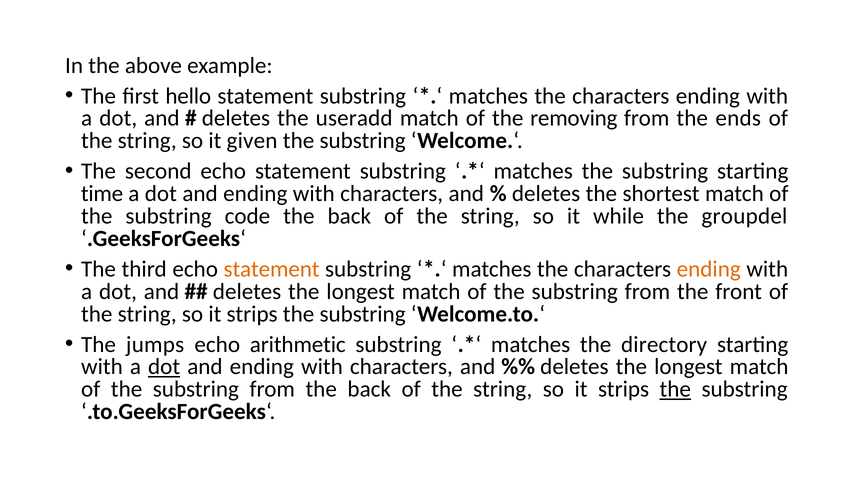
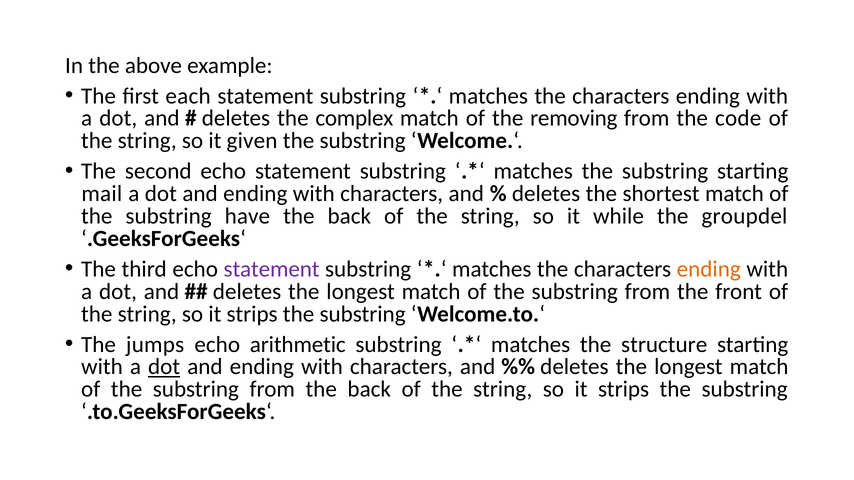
hello: hello -> each
useradd: useradd -> complex
ends: ends -> code
time: time -> mail
code: code -> have
statement at (272, 269) colour: orange -> purple
directory: directory -> structure
the at (675, 390) underline: present -> none
